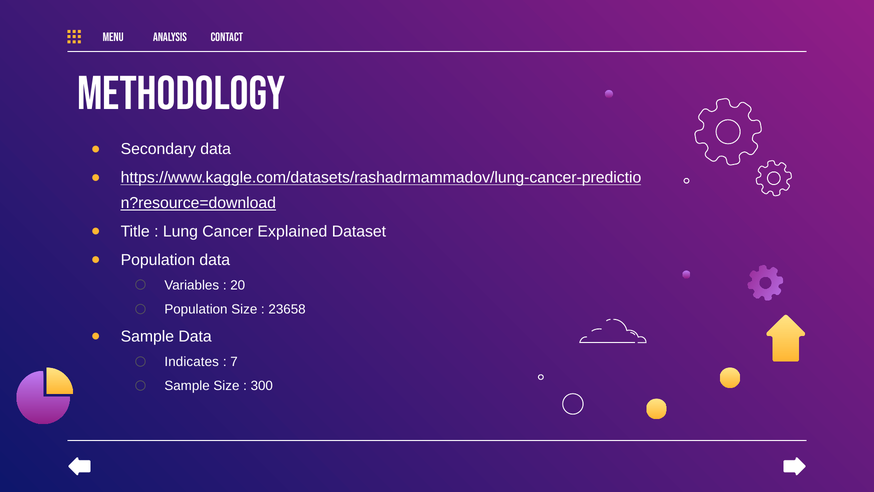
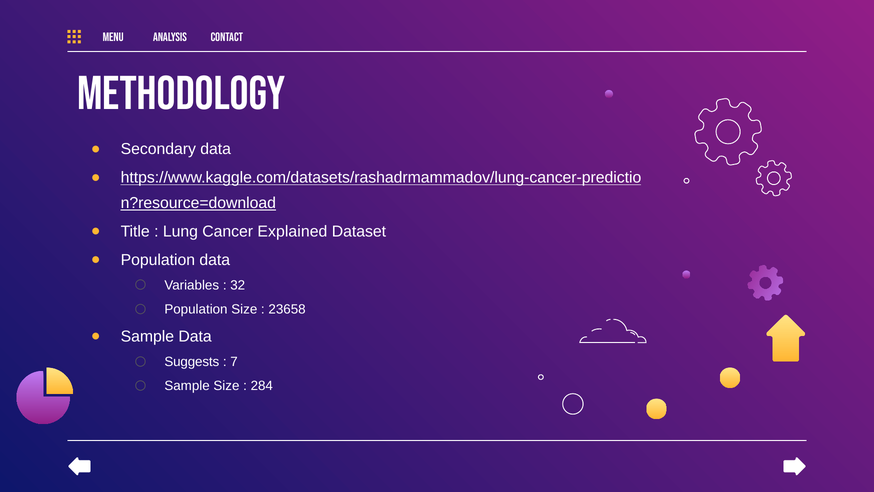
20: 20 -> 32
Indicates: Indicates -> Suggests
300: 300 -> 284
